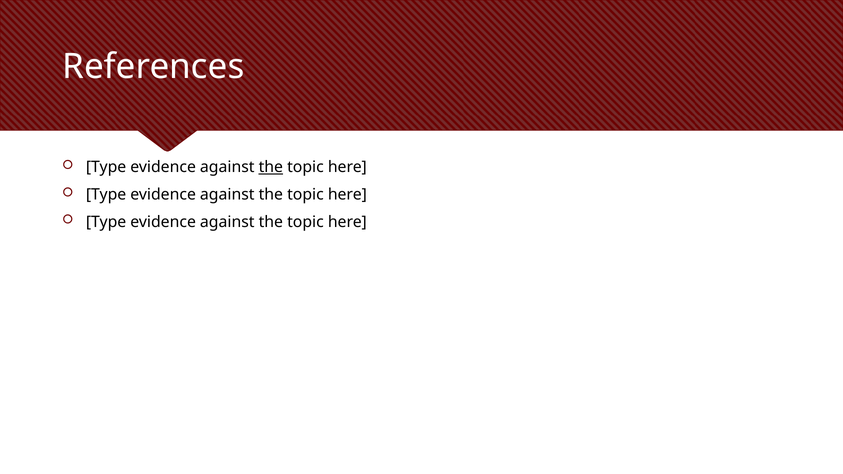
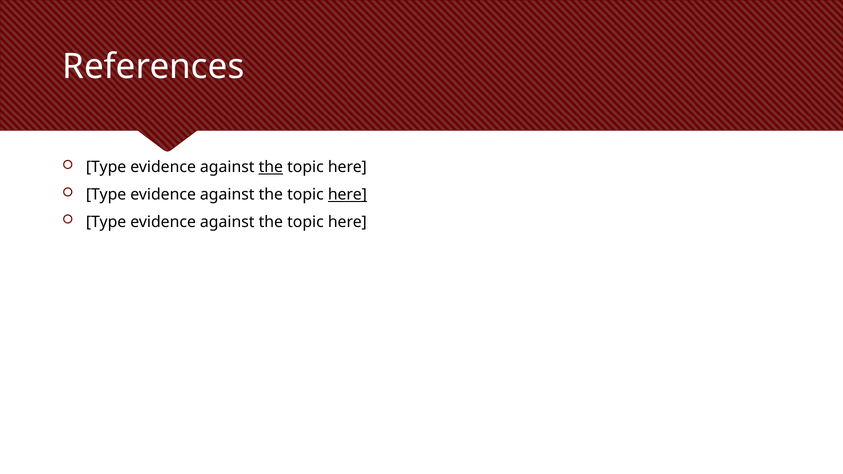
here at (347, 195) underline: none -> present
